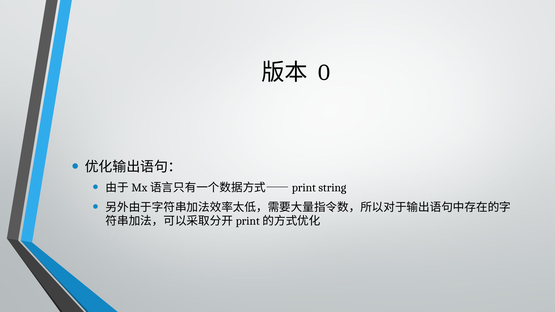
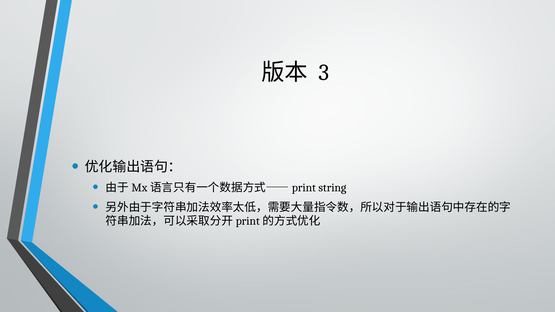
0: 0 -> 3
